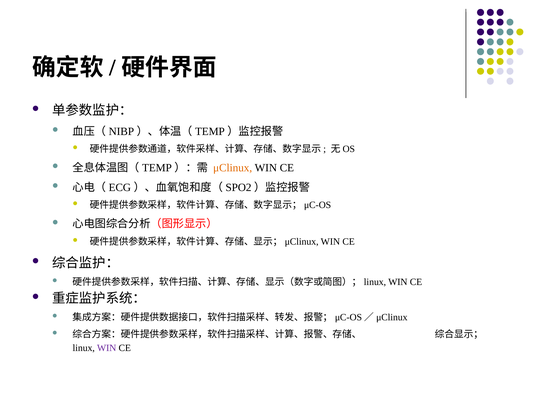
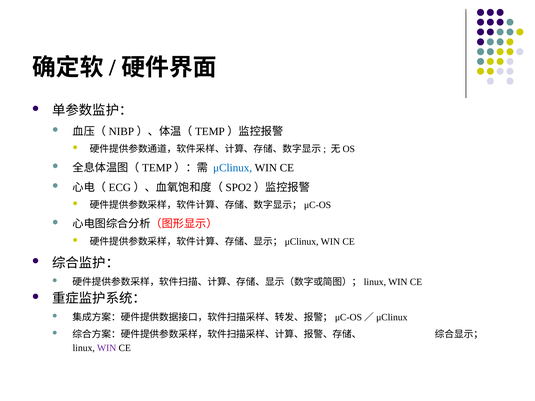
μClinux colour: orange -> blue
